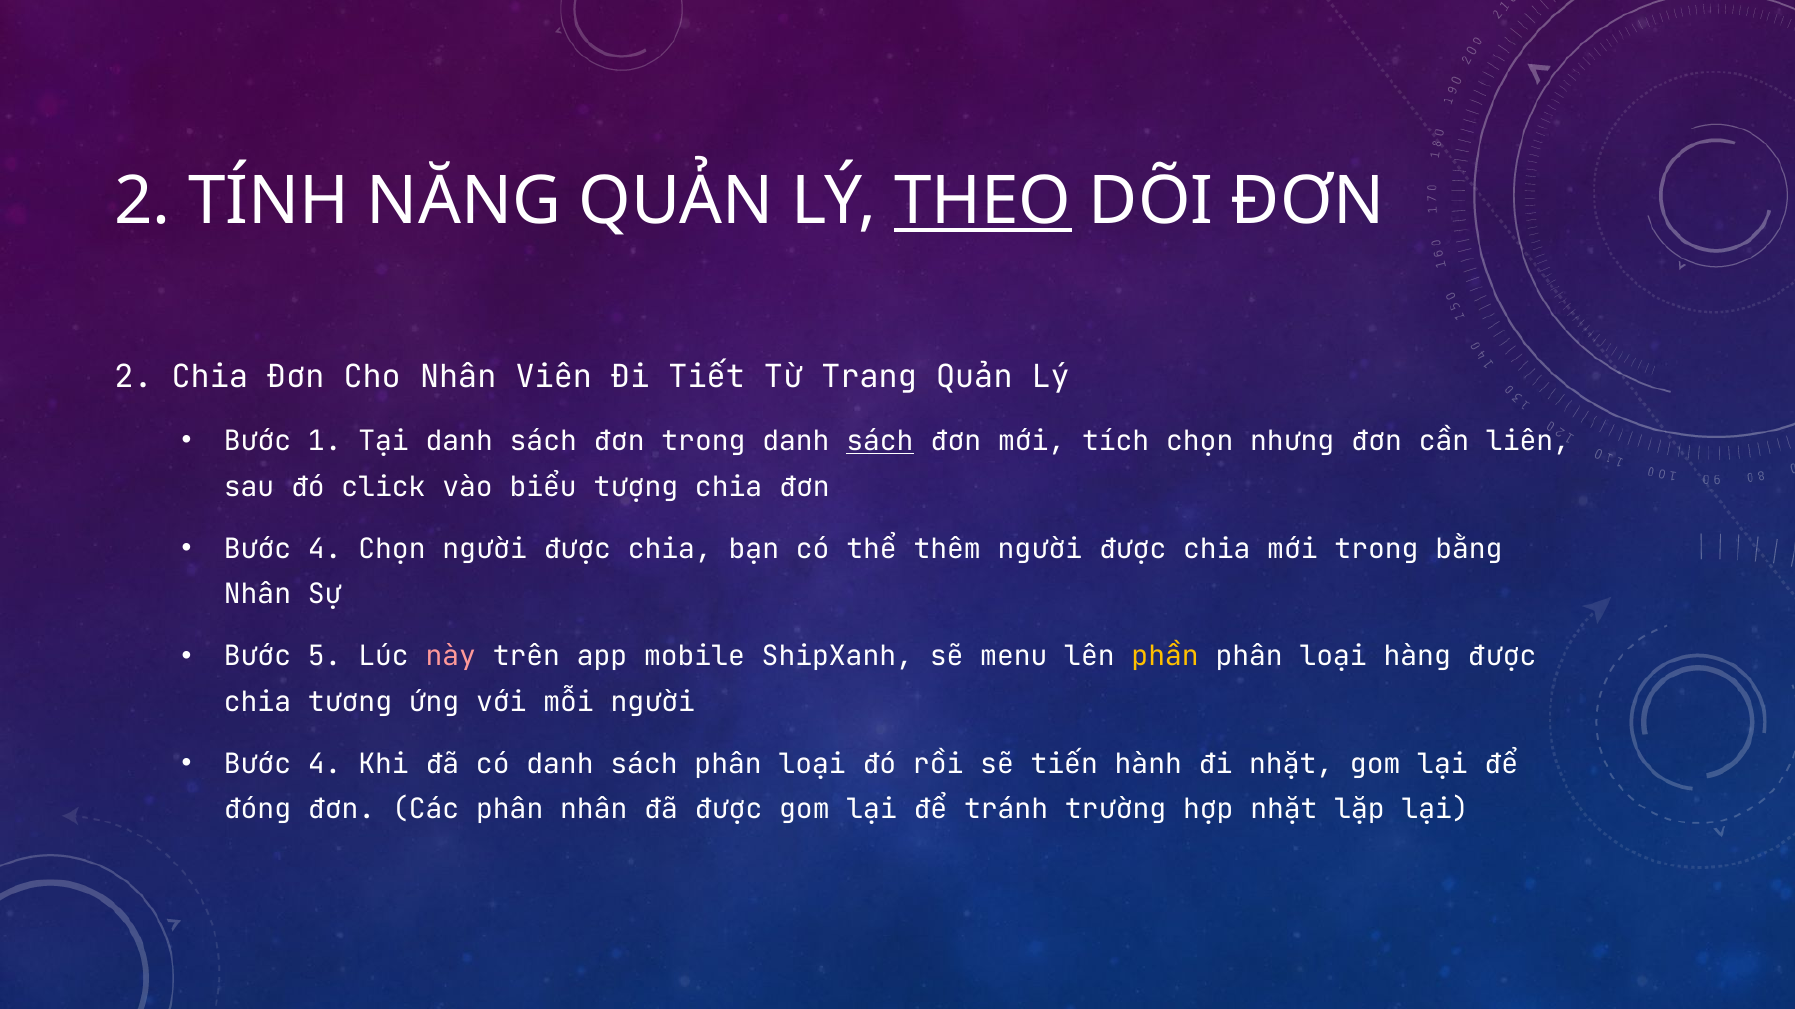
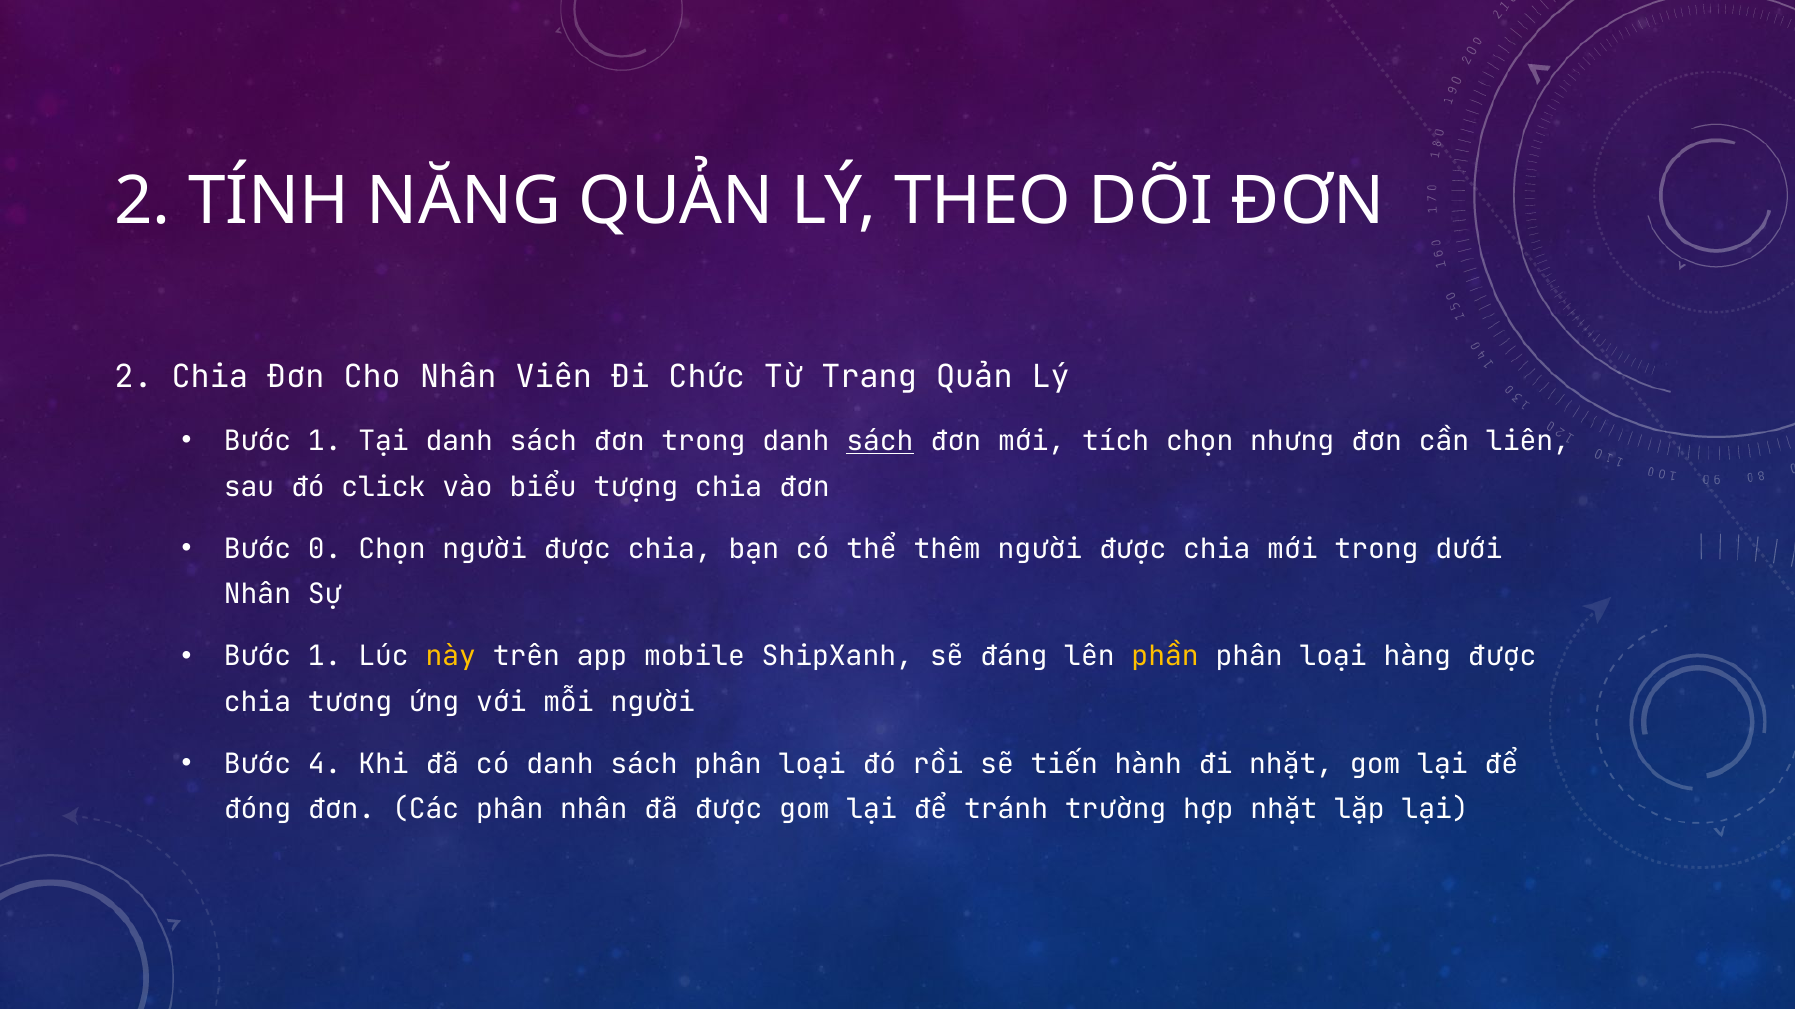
THEO underline: present -> none
Tiết: Tiết -> Chức
4 at (325, 549): 4 -> 0
bằng: bằng -> dưới
5 at (325, 657): 5 -> 1
này colour: pink -> yellow
menu: menu -> đáng
